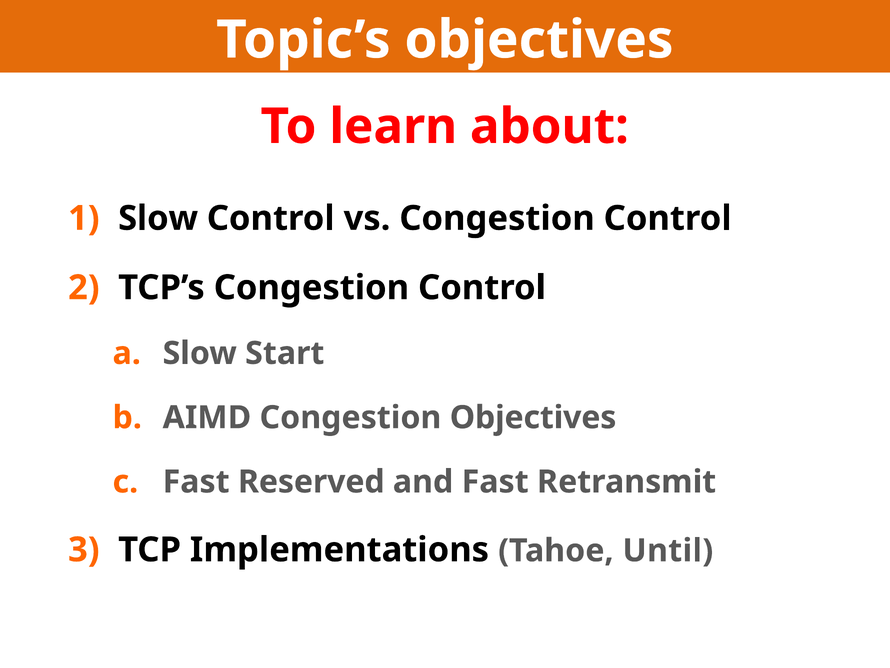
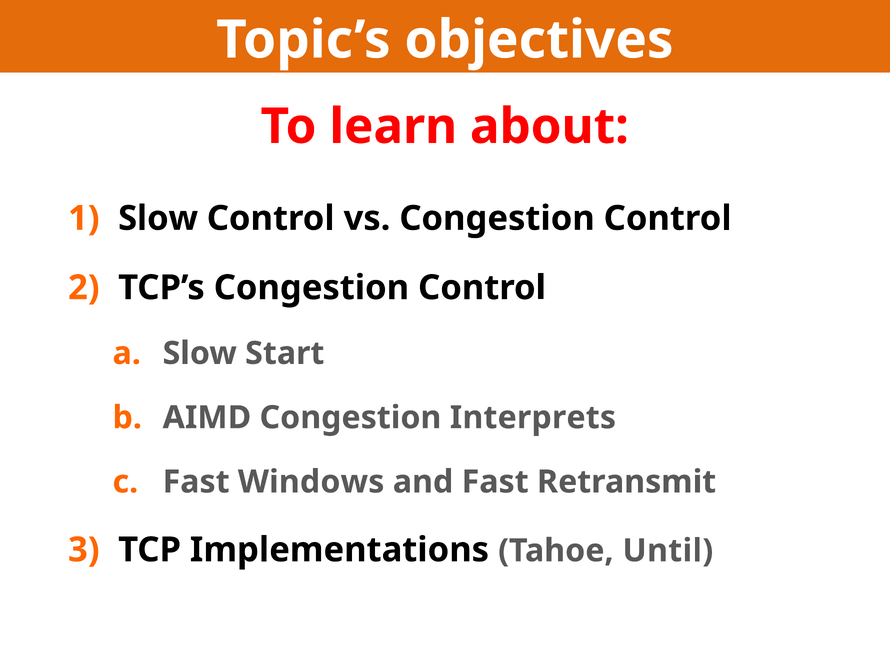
Congestion Objectives: Objectives -> Interprets
Reserved: Reserved -> Windows
